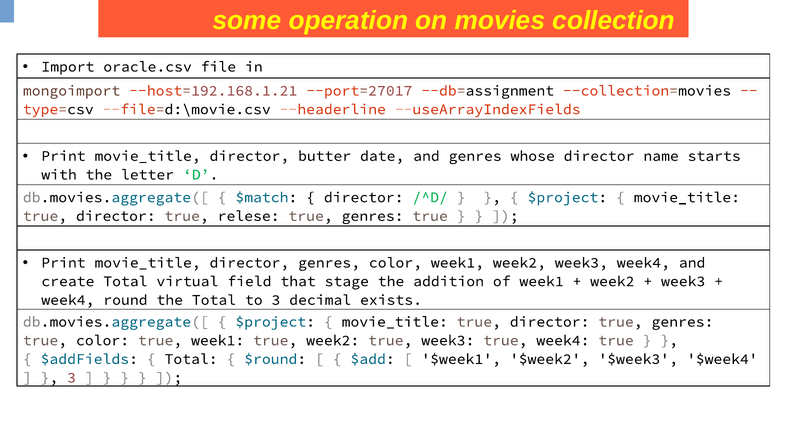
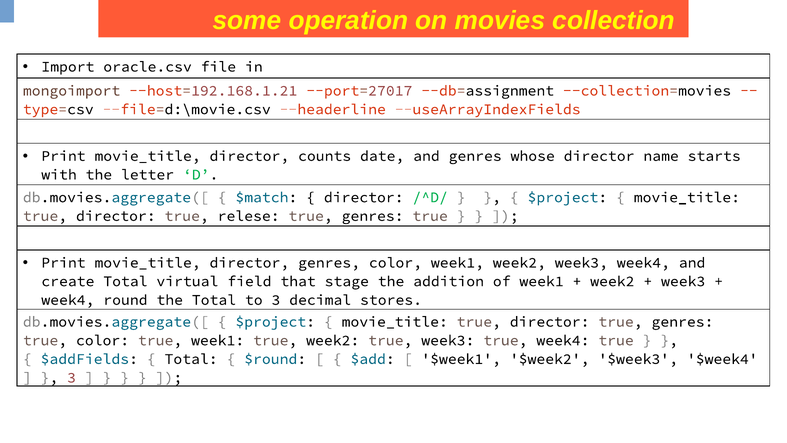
butter: butter -> counts
exists: exists -> stores
